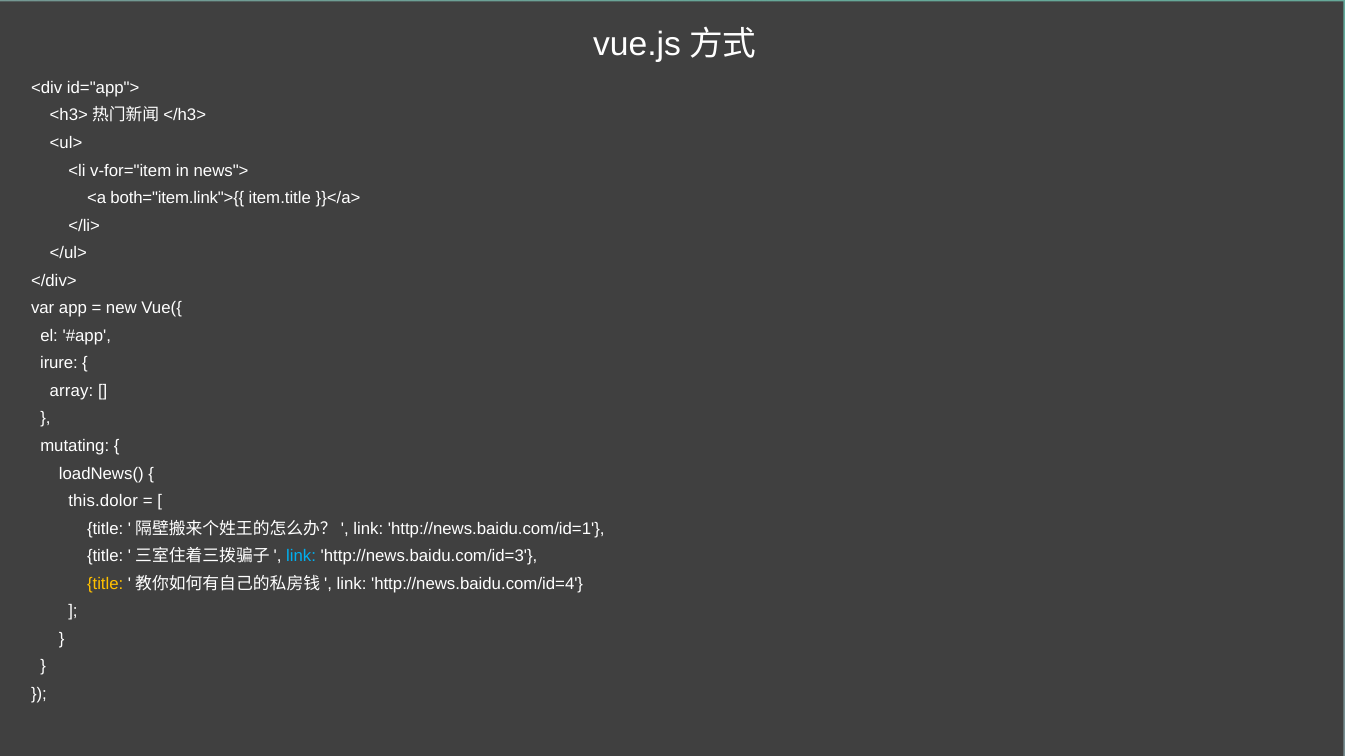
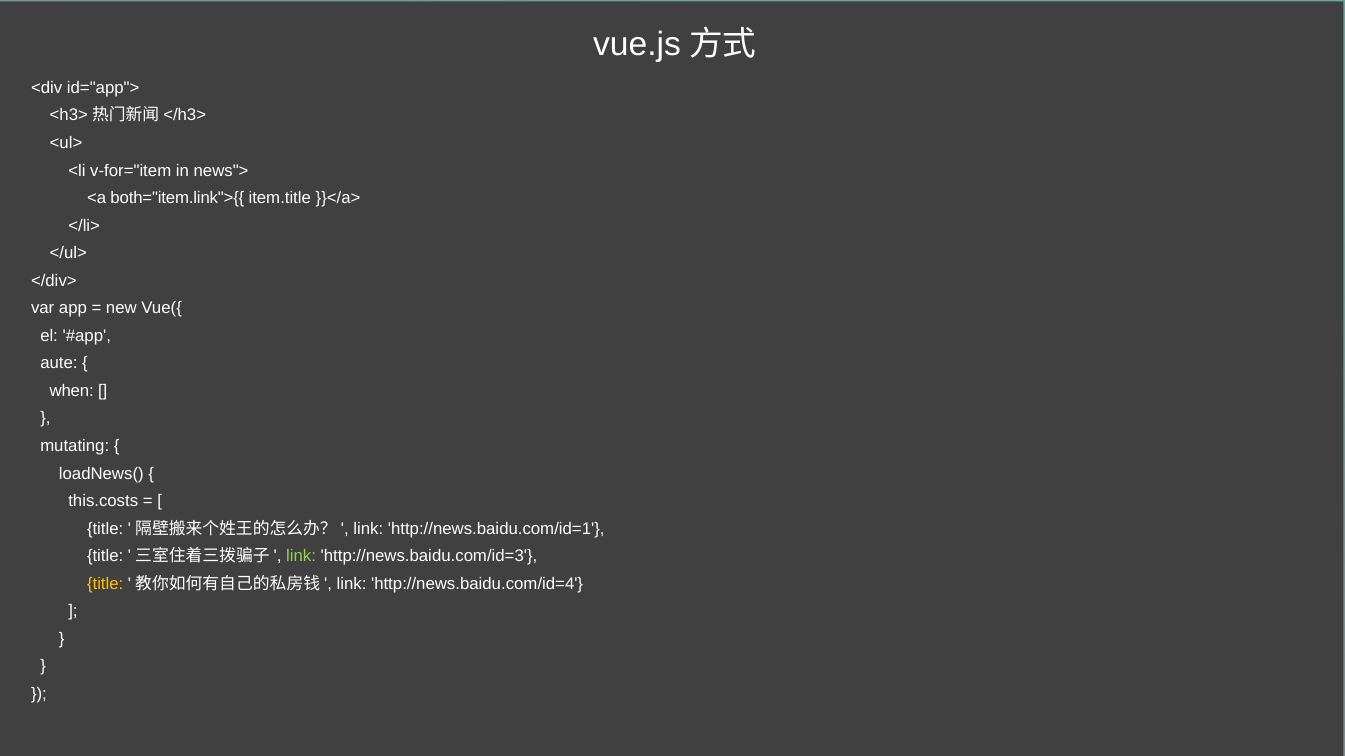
irure: irure -> aute
array: array -> when
this.dolor: this.dolor -> this.costs
link at (301, 557) colour: light blue -> light green
